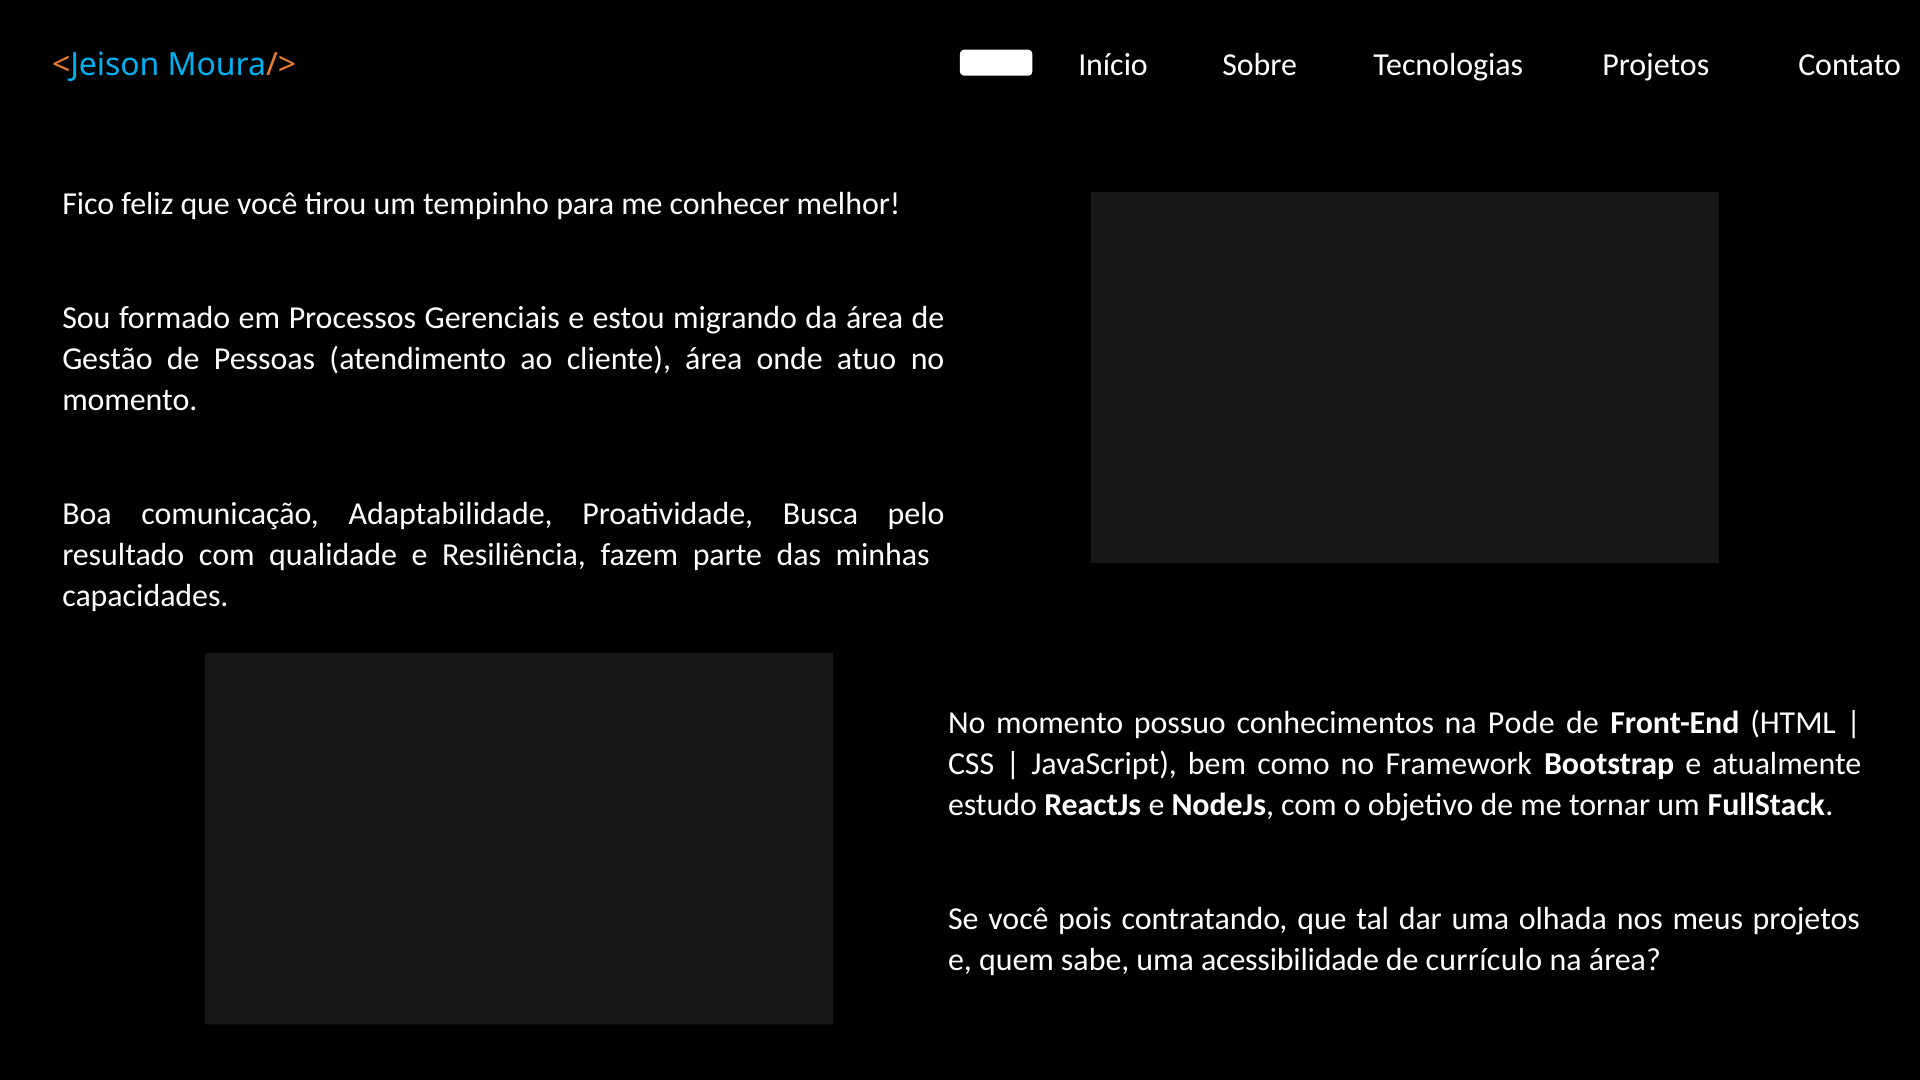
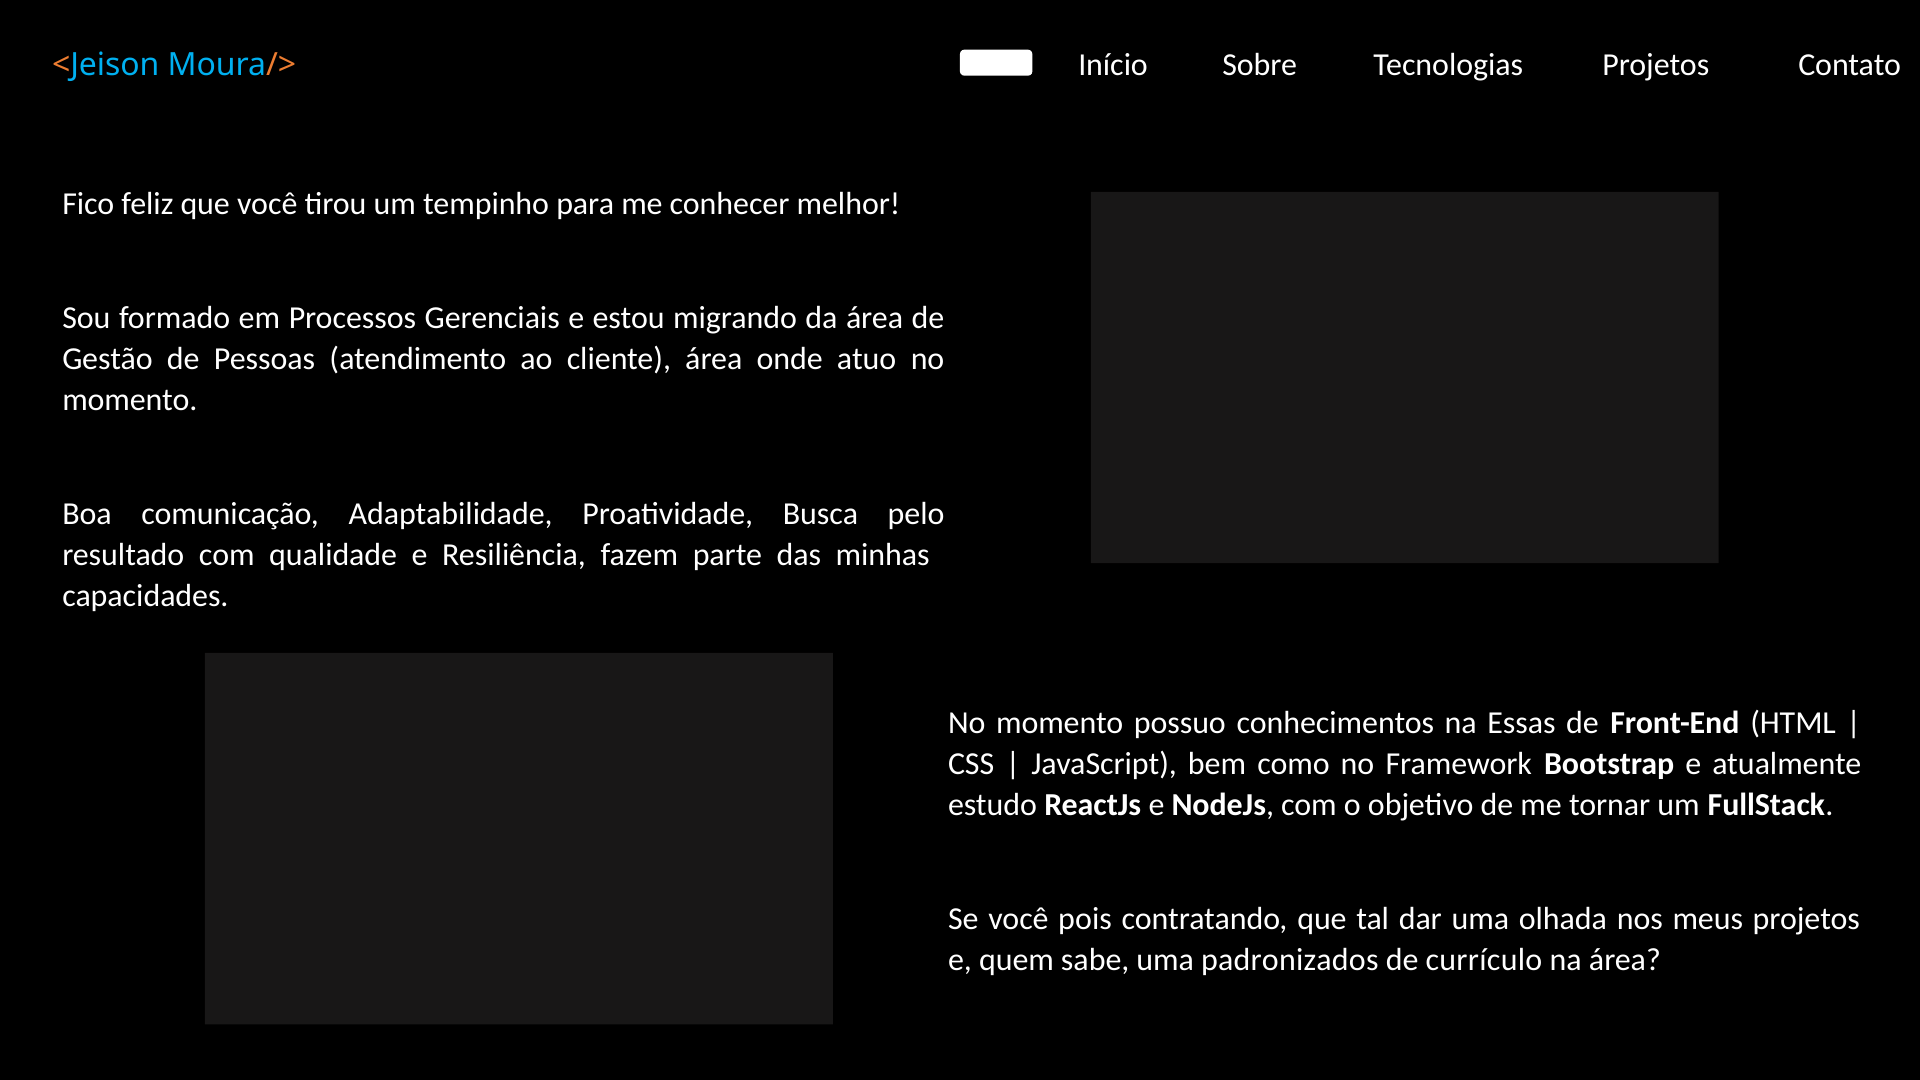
Pode: Pode -> Essas
acessibilidade: acessibilidade -> padronizados
